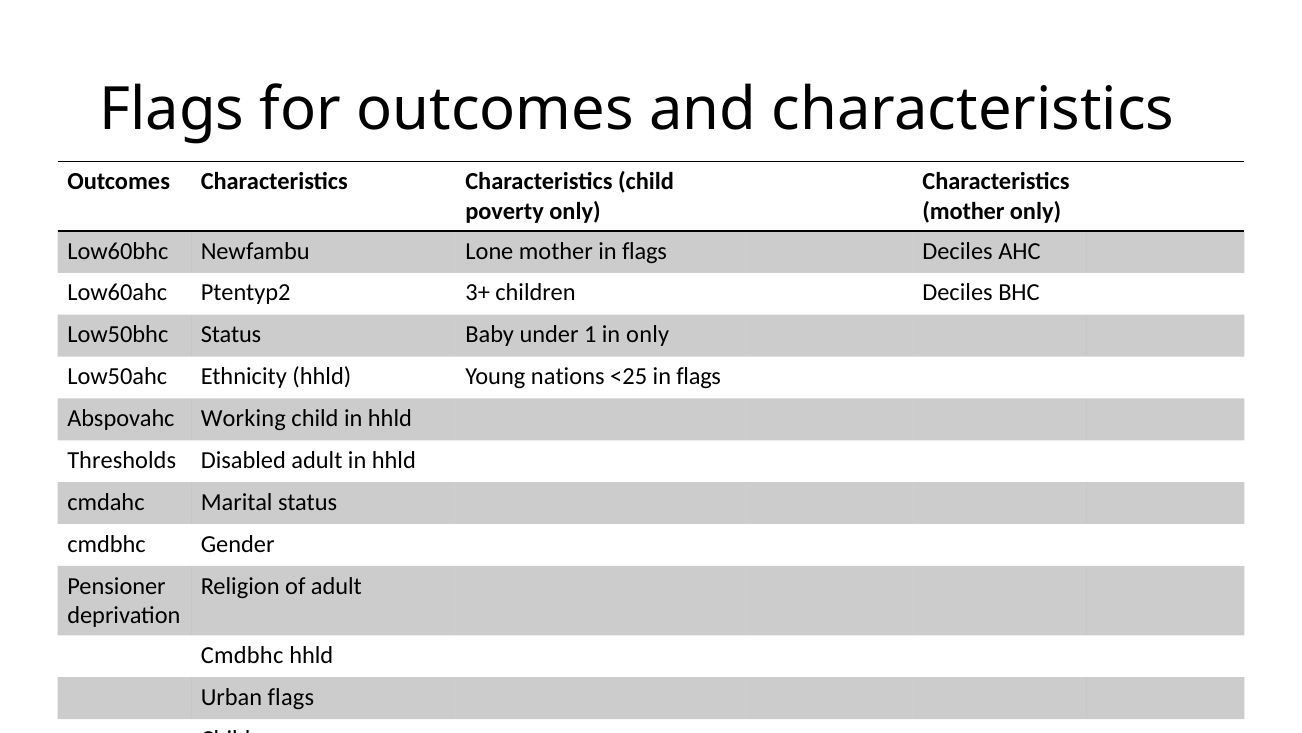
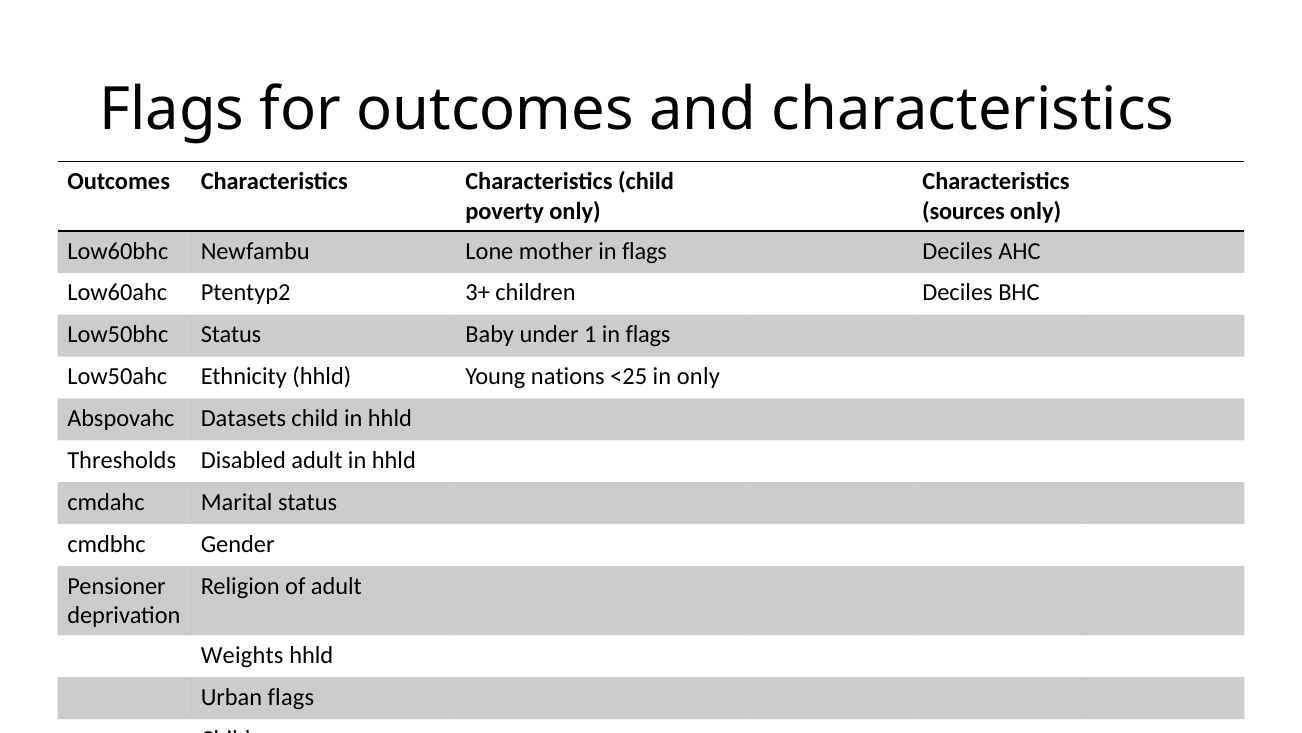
mother at (963, 211): mother -> sources
1 in only: only -> flags
<25 in flags: flags -> only
Working: Working -> Datasets
Cmdbhc at (242, 655): Cmdbhc -> Weights
